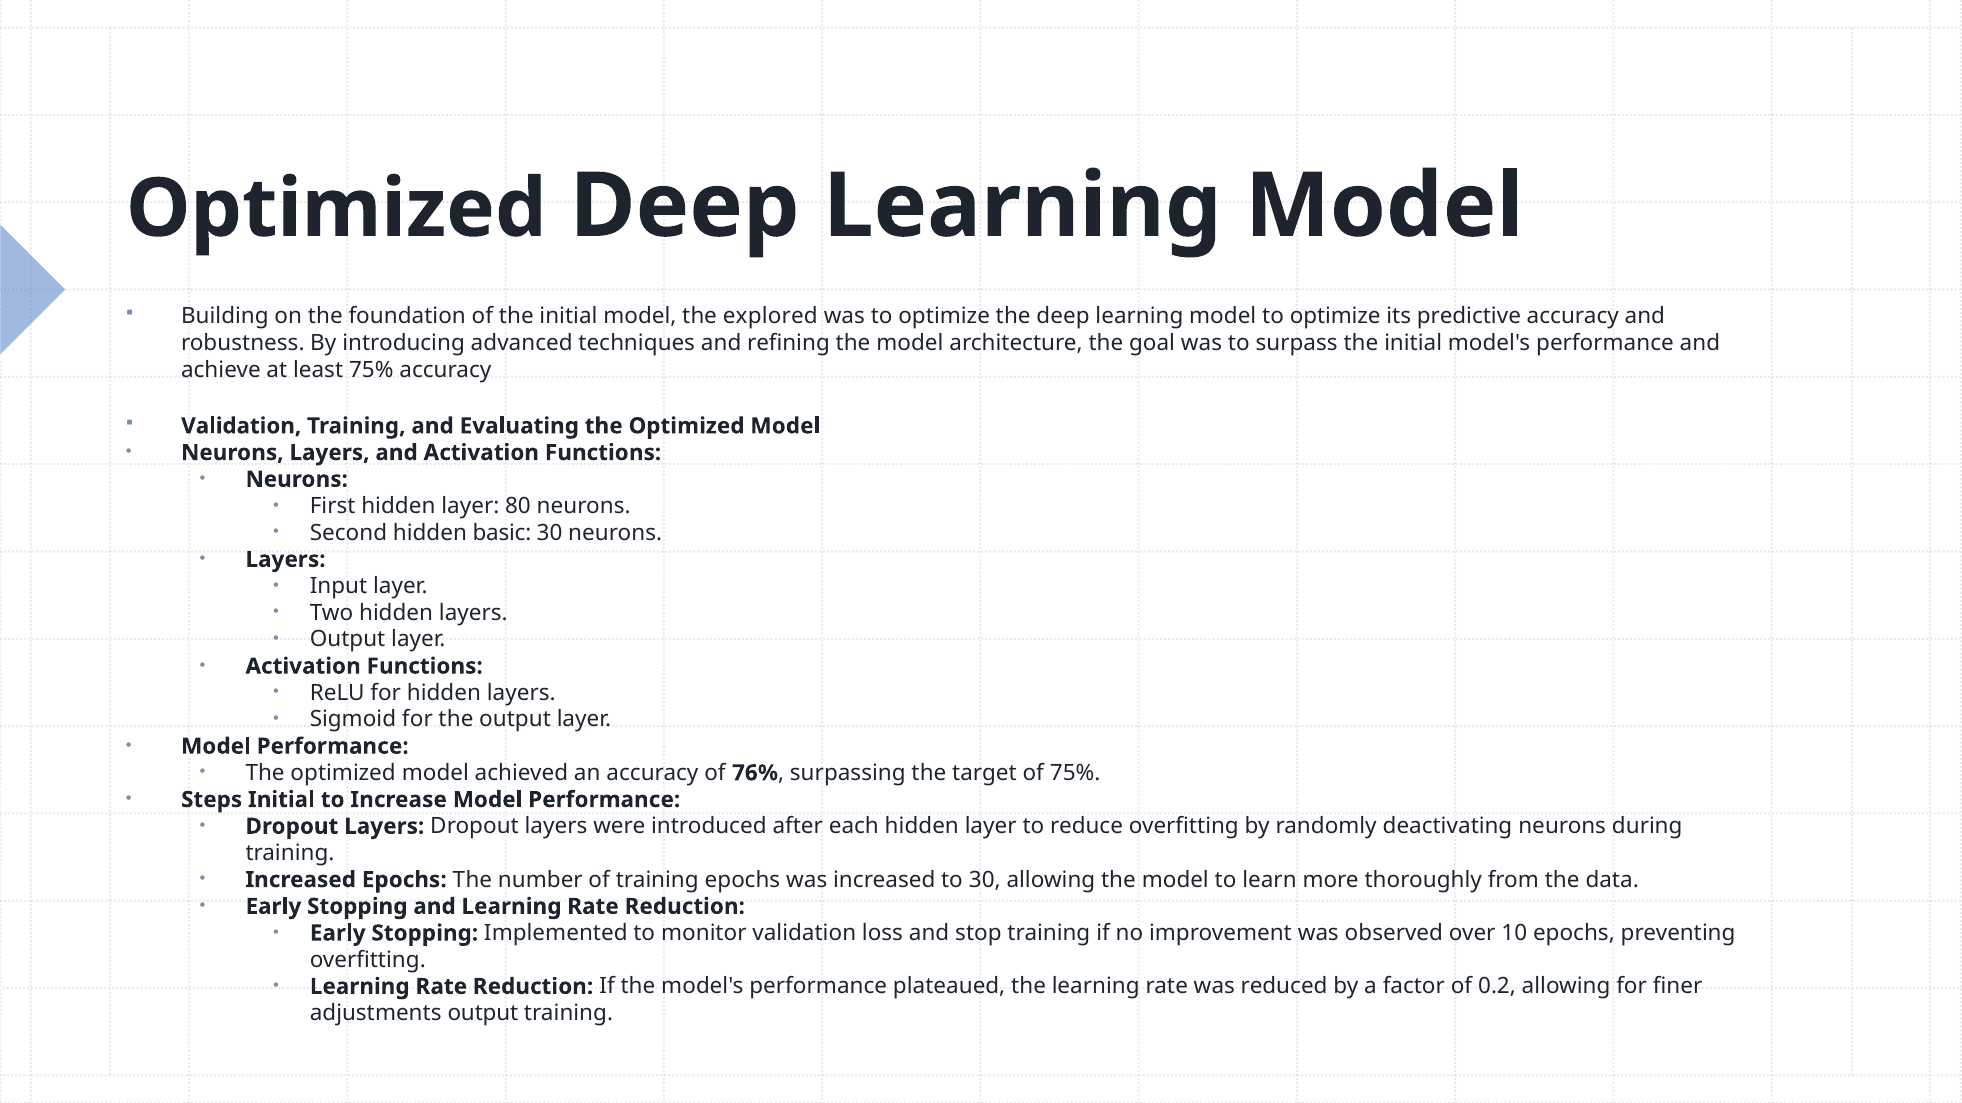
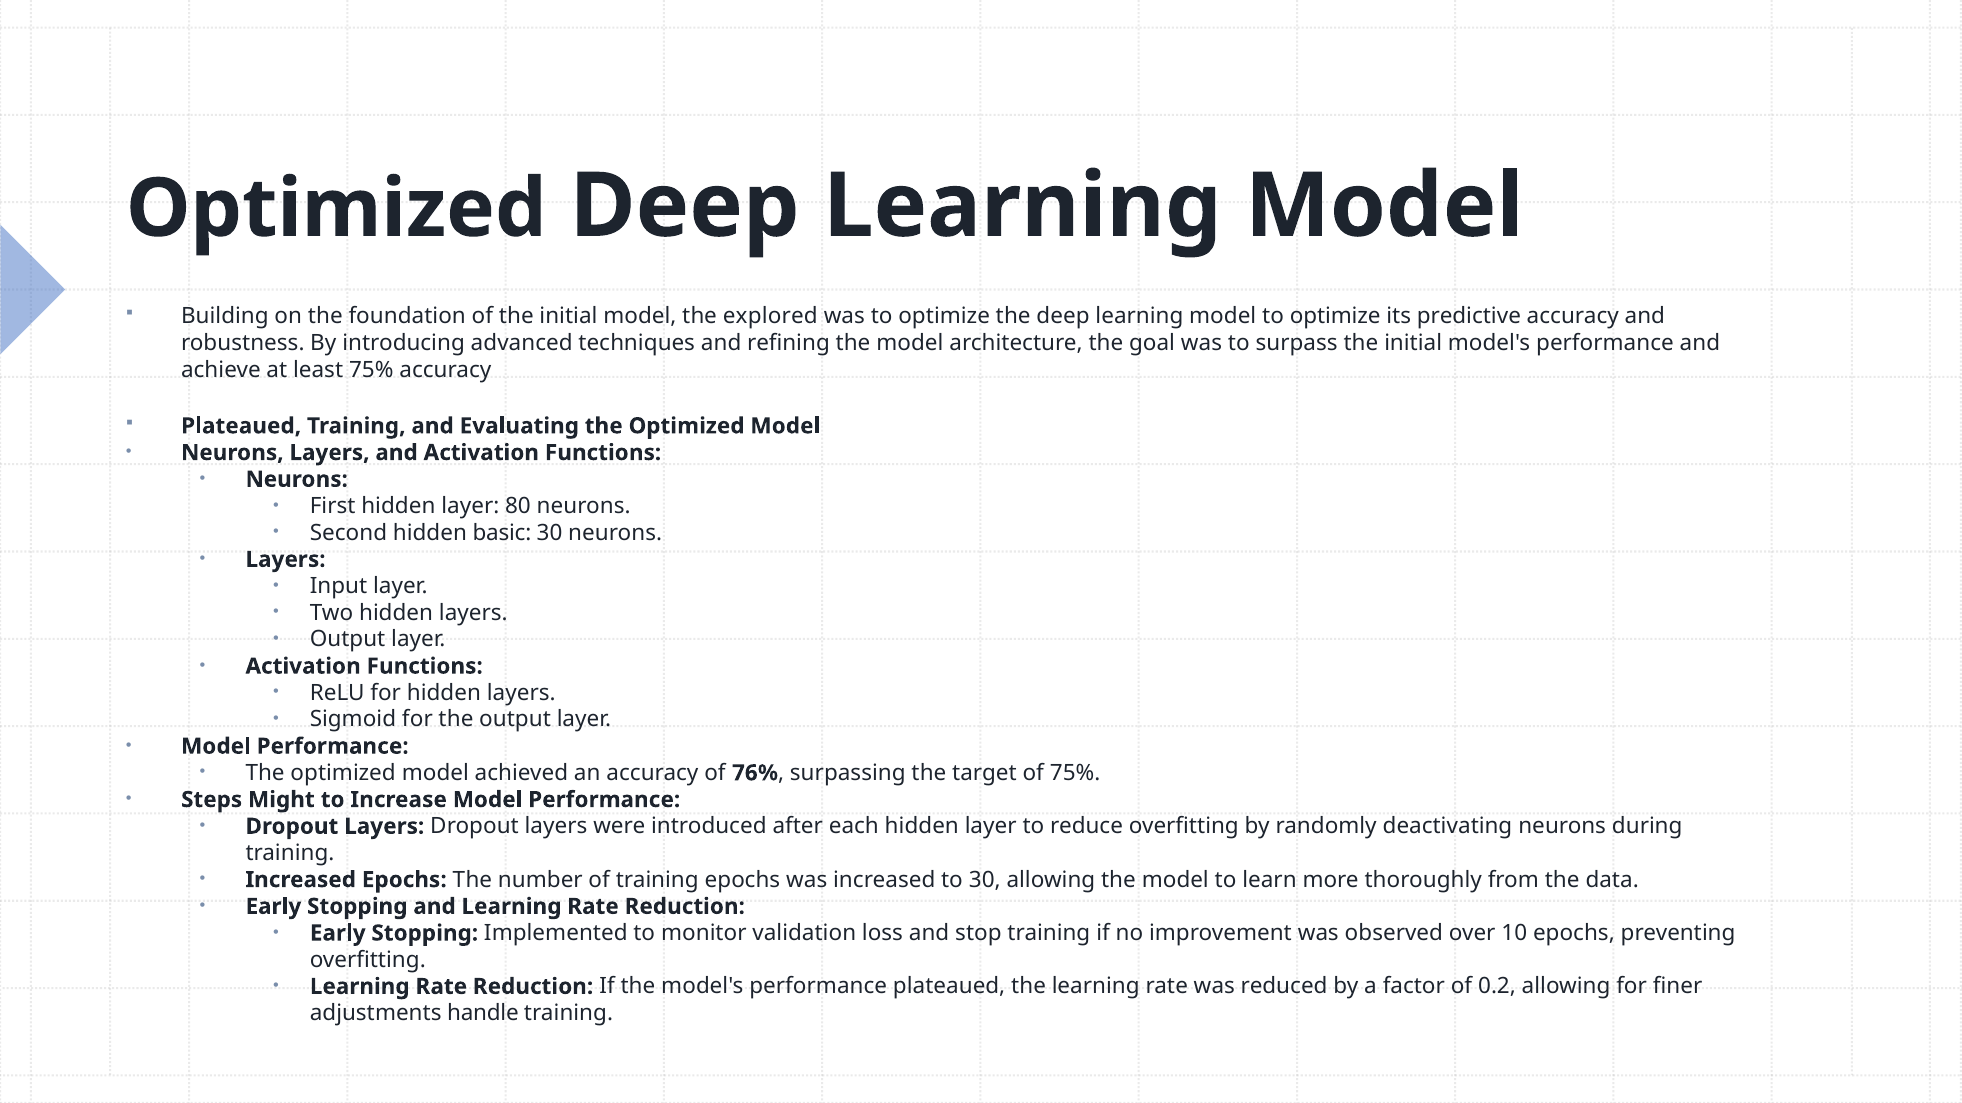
Validation at (241, 426): Validation -> Plateaued
Steps Initial: Initial -> Might
adjustments output: output -> handle
